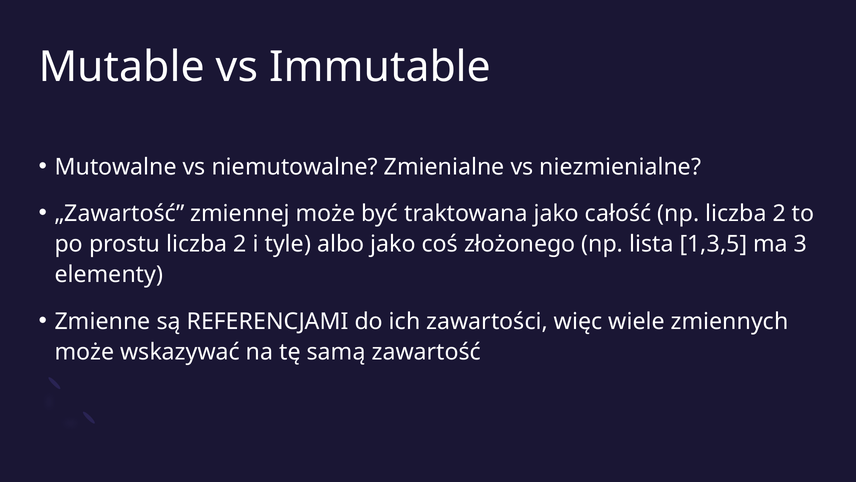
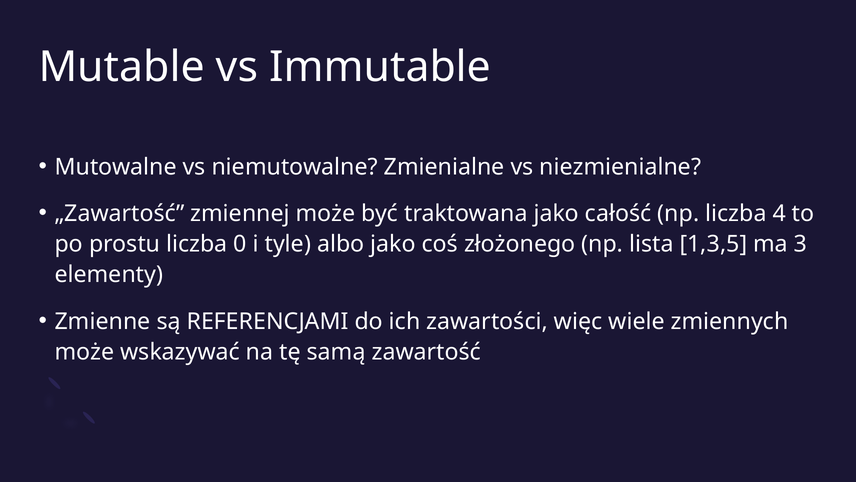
np liczba 2: 2 -> 4
prostu liczba 2: 2 -> 0
